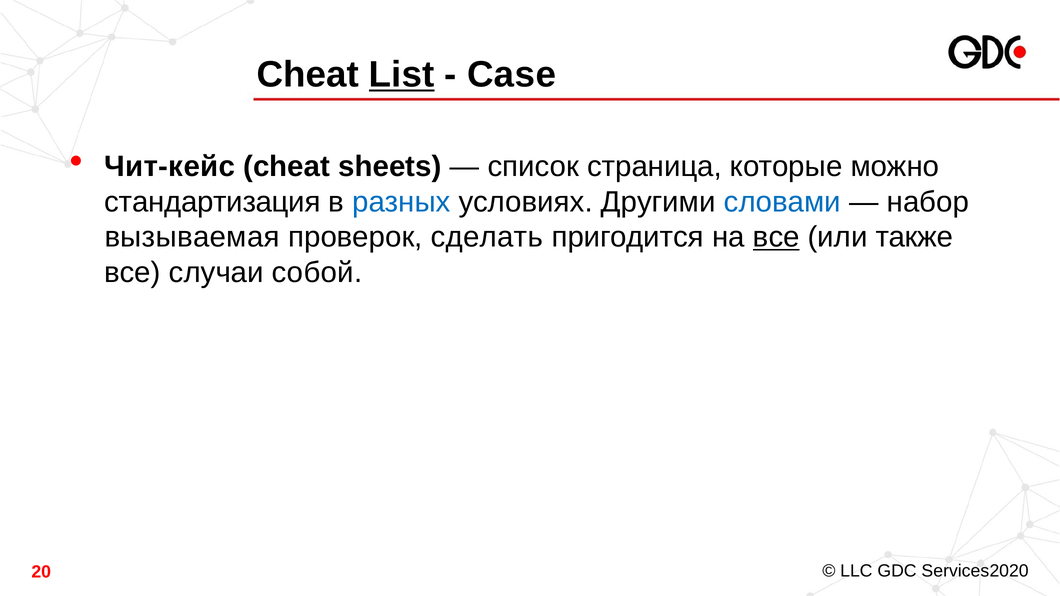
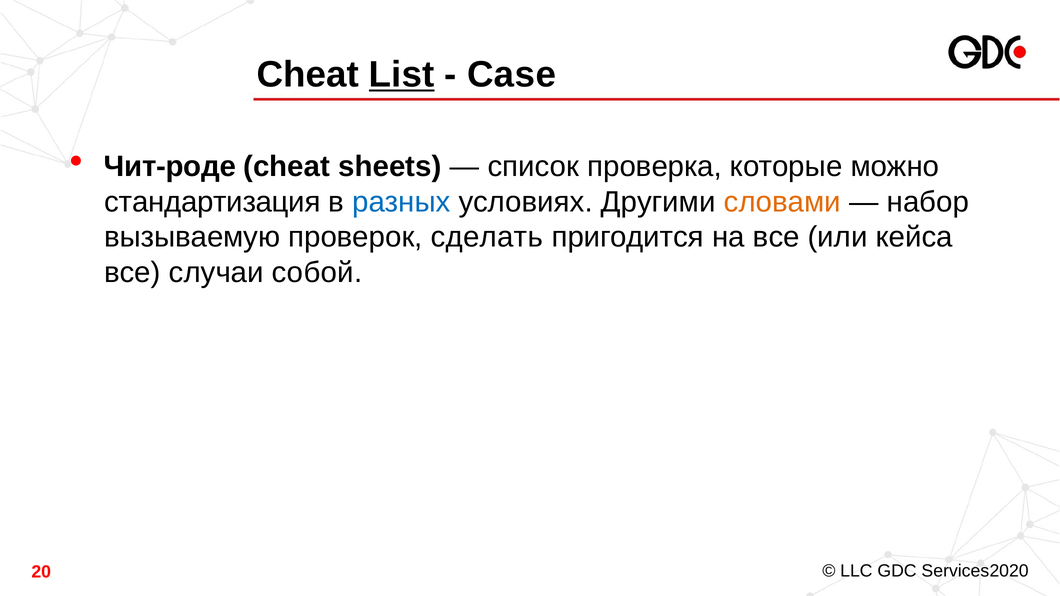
Чит-кейс: Чит-кейс -> Чит-роде
страница: страница -> проверка
словами colour: blue -> orange
вызываемая: вызываемая -> вызываемую
все at (776, 237) underline: present -> none
также: также -> кейса
